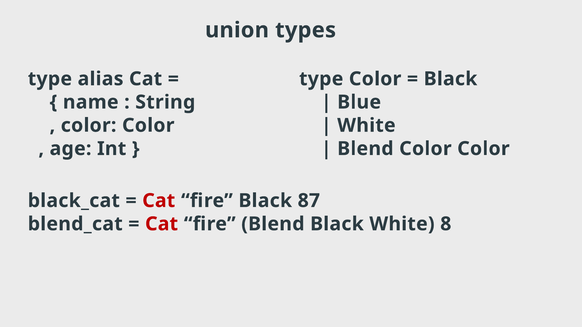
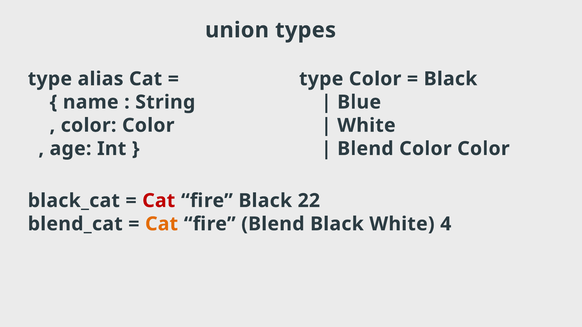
87: 87 -> 22
Cat at (162, 224) colour: red -> orange
8: 8 -> 4
